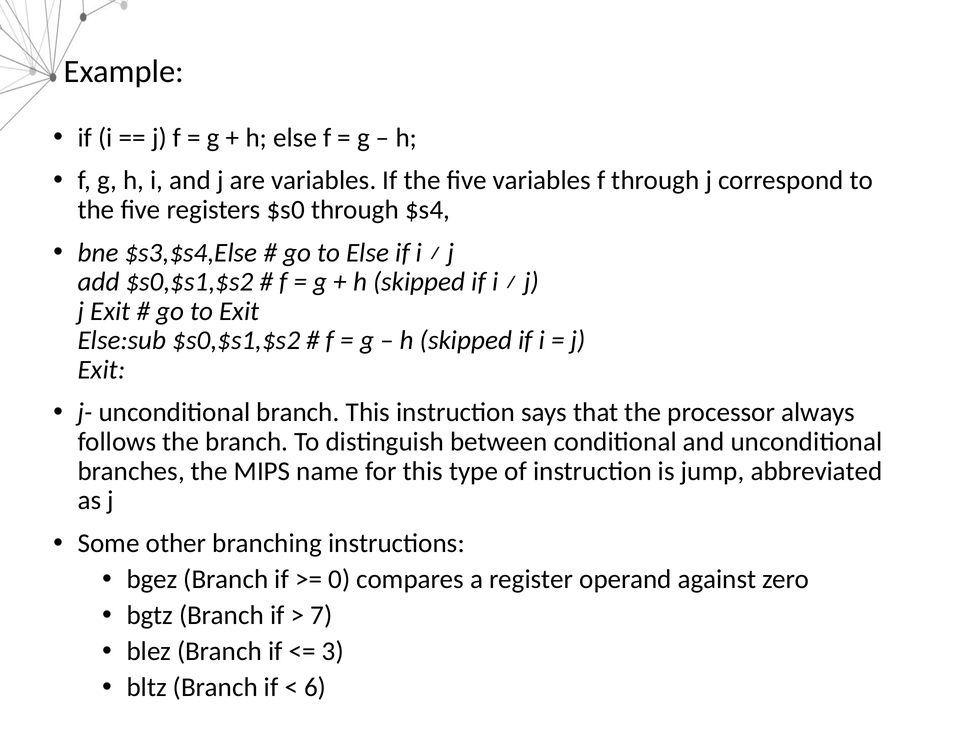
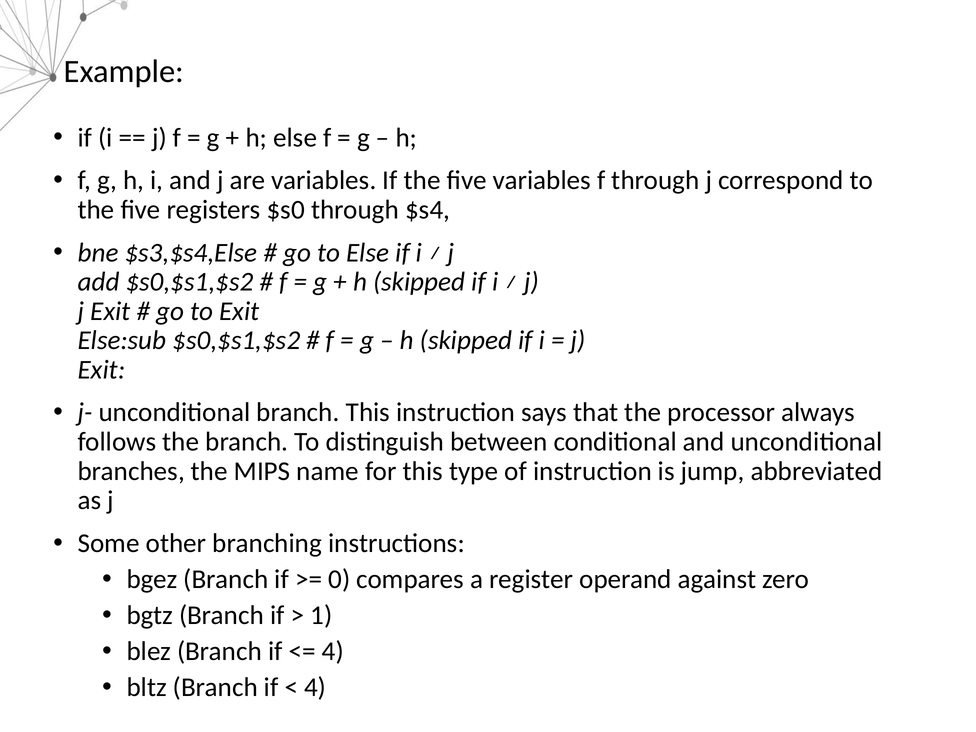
7: 7 -> 1
3 at (333, 651): 3 -> 4
6 at (315, 687): 6 -> 4
